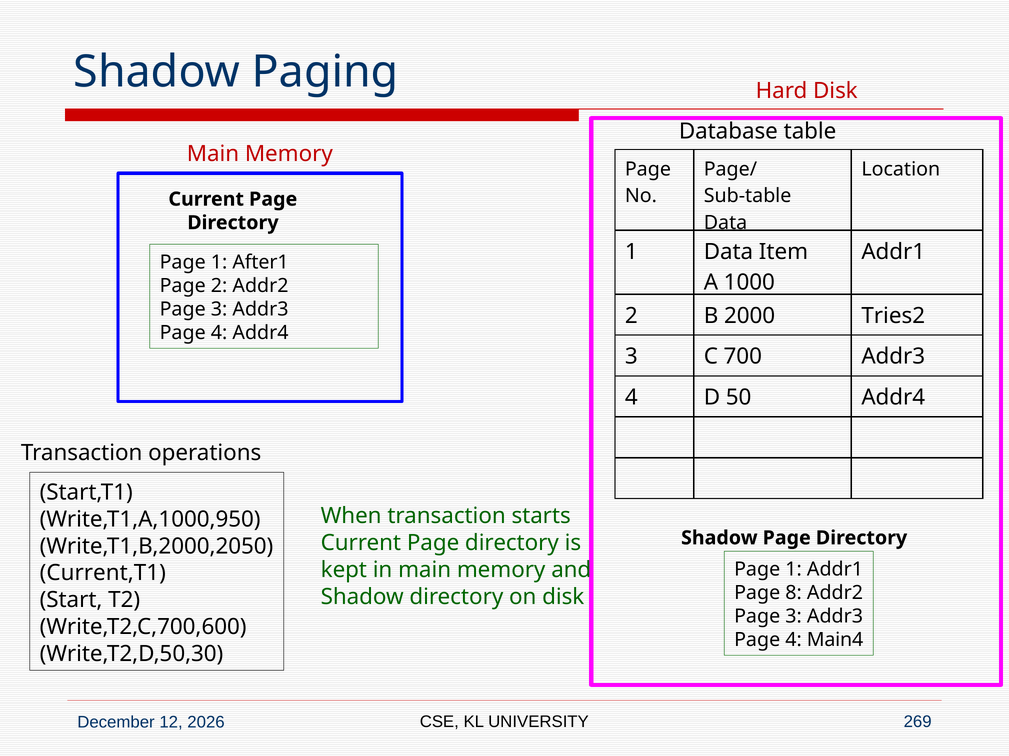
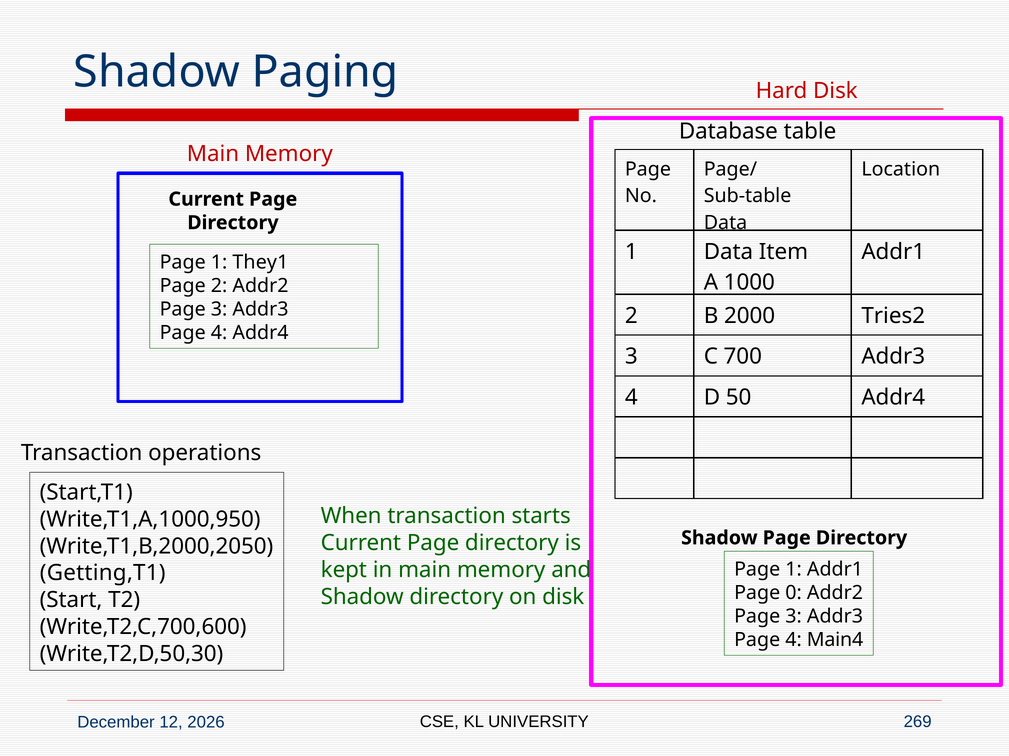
After1: After1 -> They1
Current,T1: Current,T1 -> Getting,T1
8: 8 -> 0
